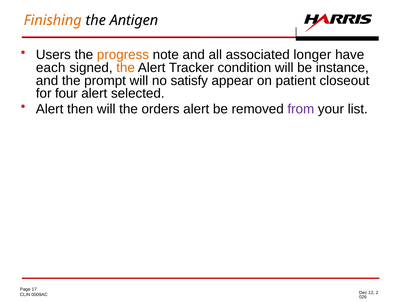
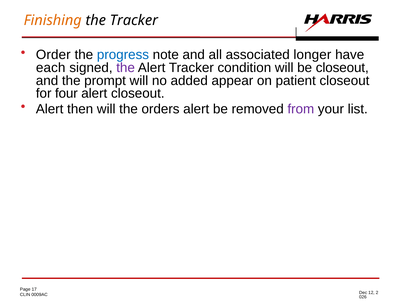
the Antigen: Antigen -> Tracker
Users: Users -> Order
progress colour: orange -> blue
the at (126, 68) colour: orange -> purple
be instance: instance -> closeout
satisfy: satisfy -> added
alert selected: selected -> closeout
